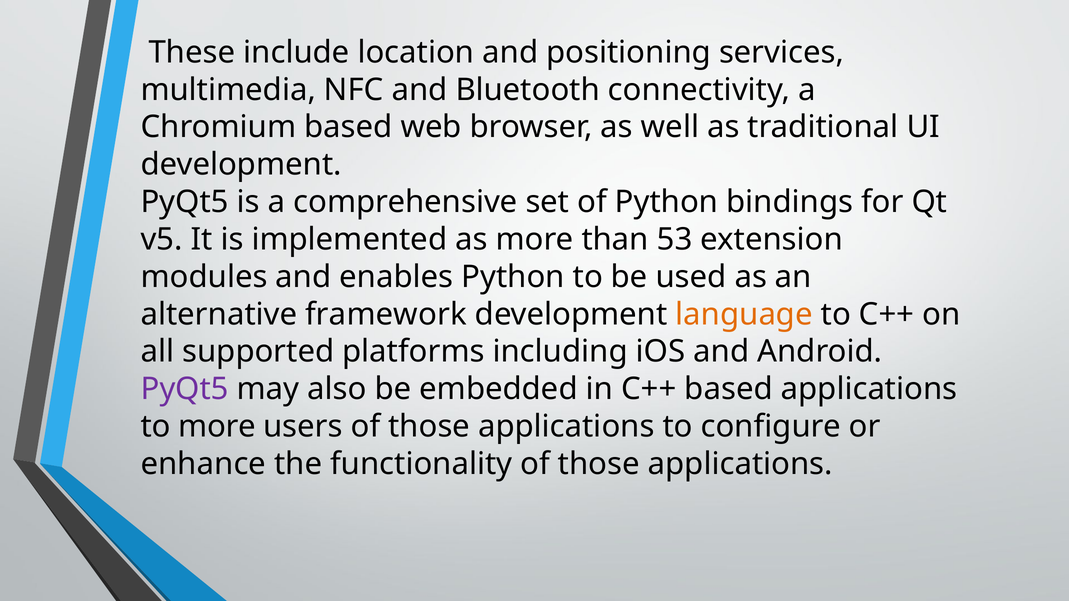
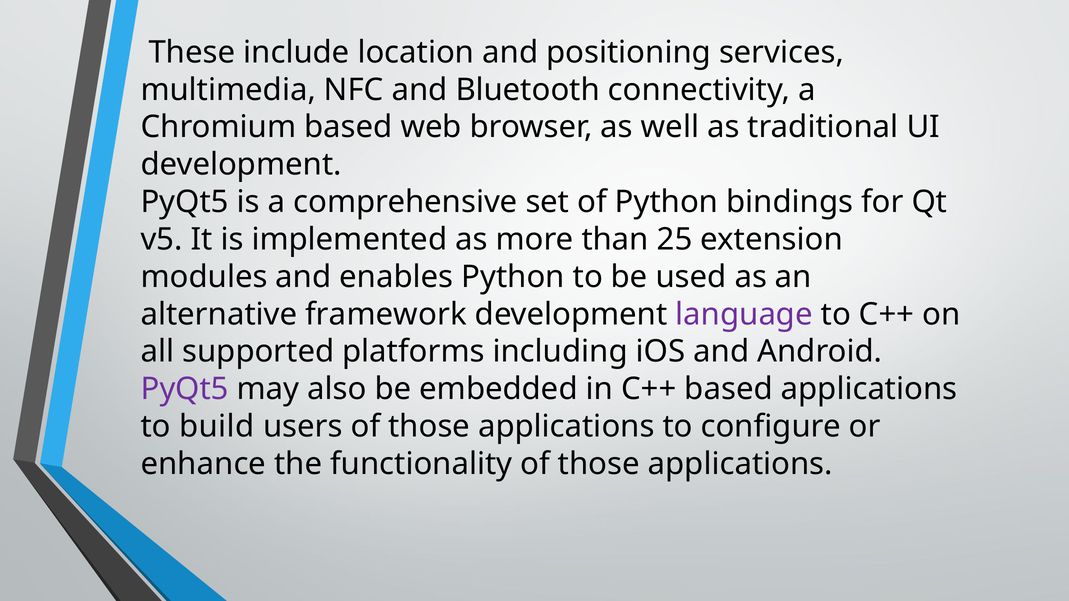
53: 53 -> 25
language colour: orange -> purple
to more: more -> build
